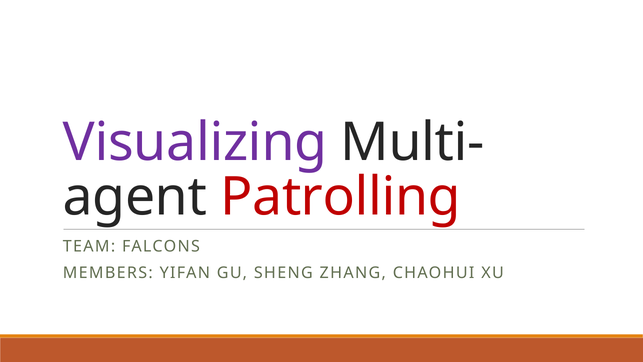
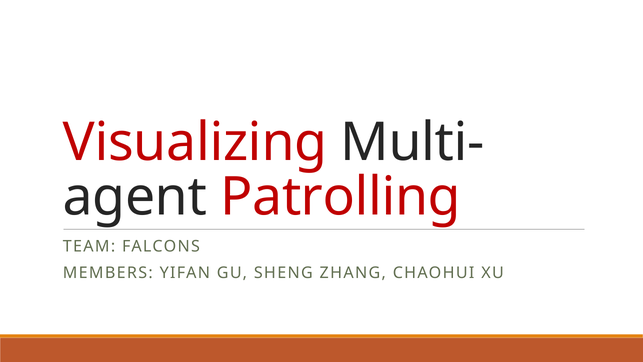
Visualizing colour: purple -> red
